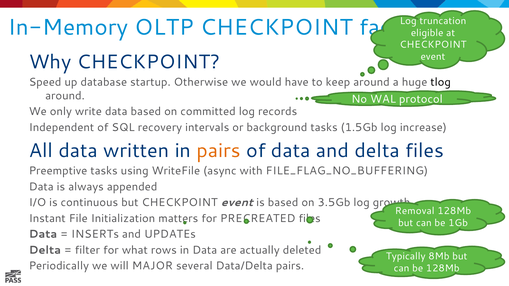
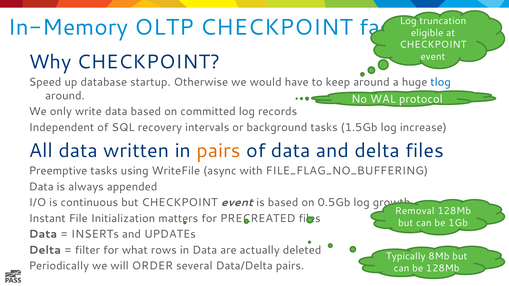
tlog colour: black -> blue
3.5Gb: 3.5Gb -> 0.5Gb
MAJOR: MAJOR -> ORDER
